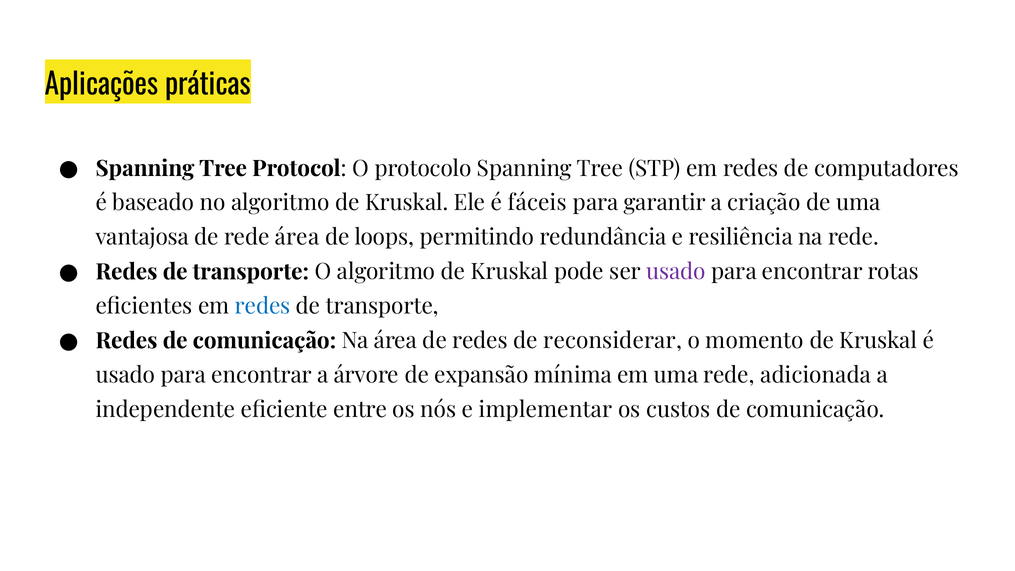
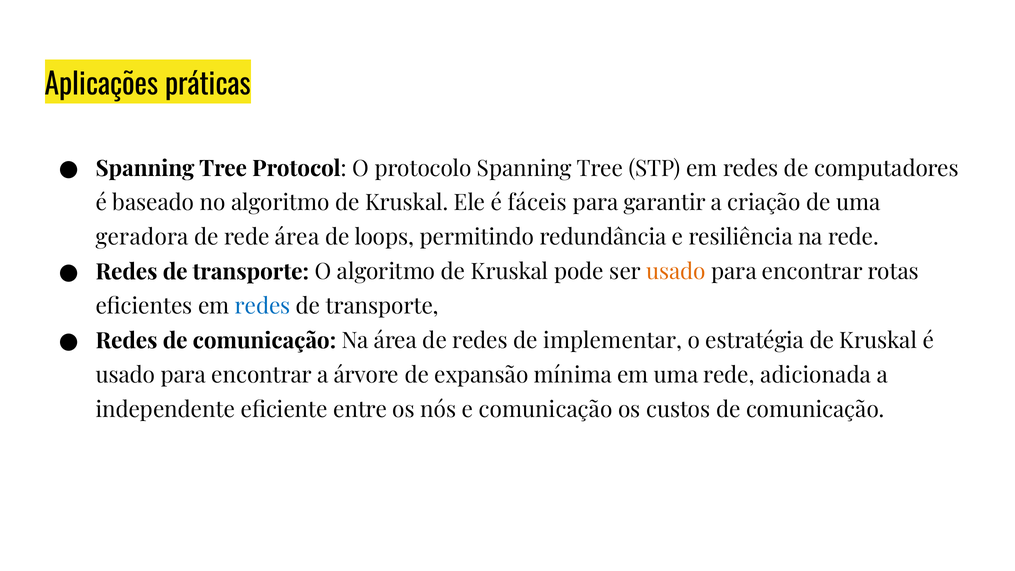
vantajosa: vantajosa -> geradora
usado at (676, 272) colour: purple -> orange
reconsiderar: reconsiderar -> implementar
momento: momento -> estratégia
e implementar: implementar -> comunicação
